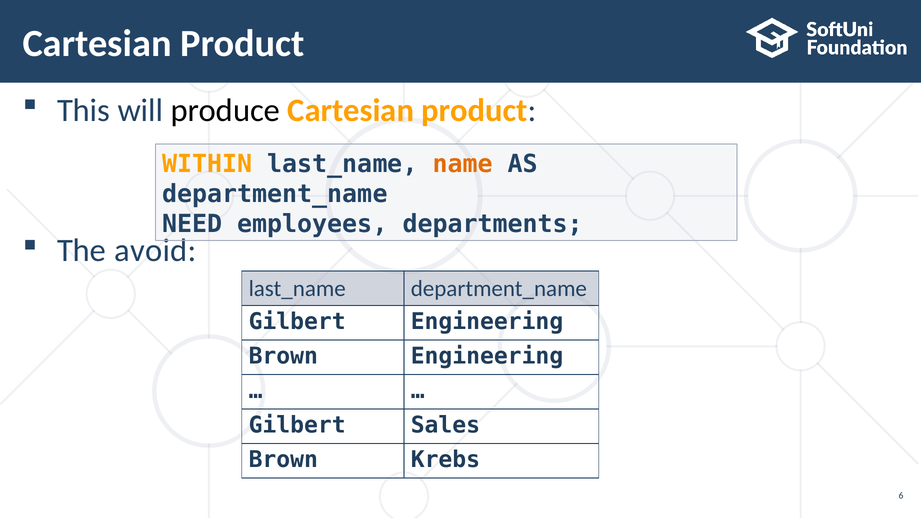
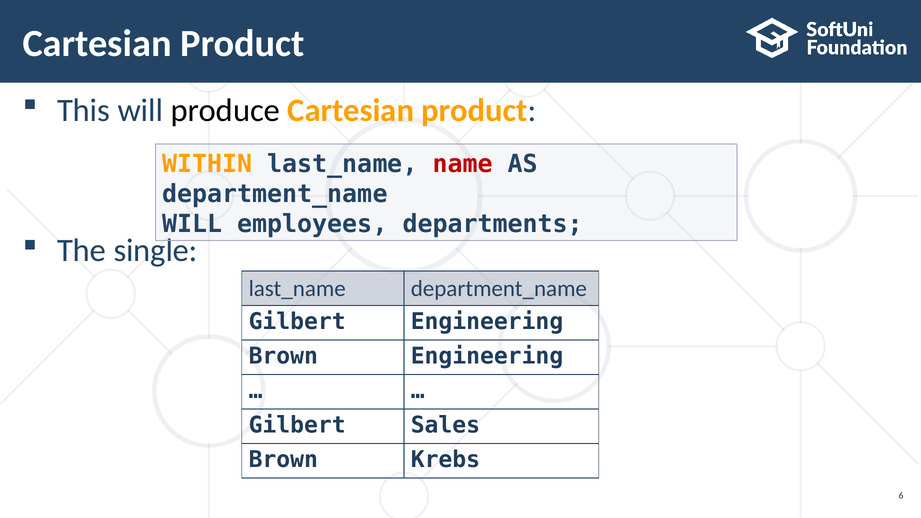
name colour: orange -> red
NEED at (192, 224): NEED -> WILL
avoid: avoid -> single
